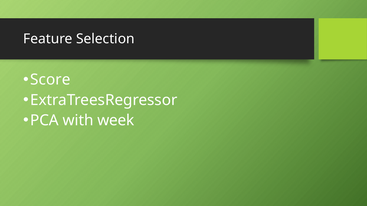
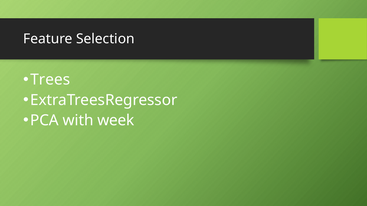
Score: Score -> Trees
